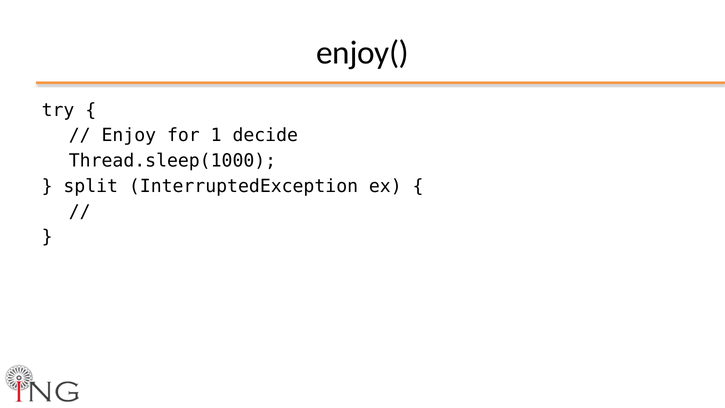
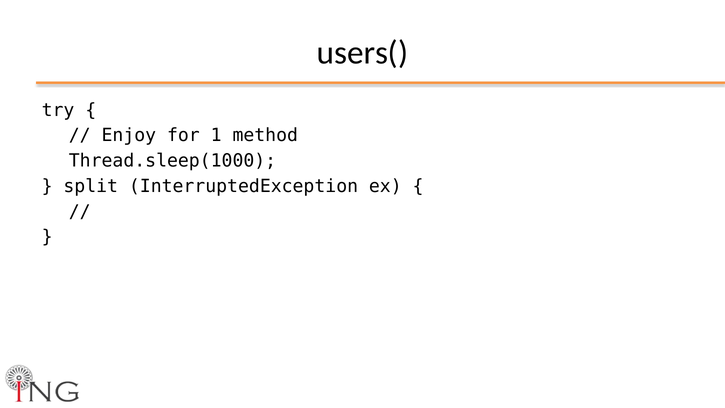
enjoy(: enjoy( -> users(
decide: decide -> method
